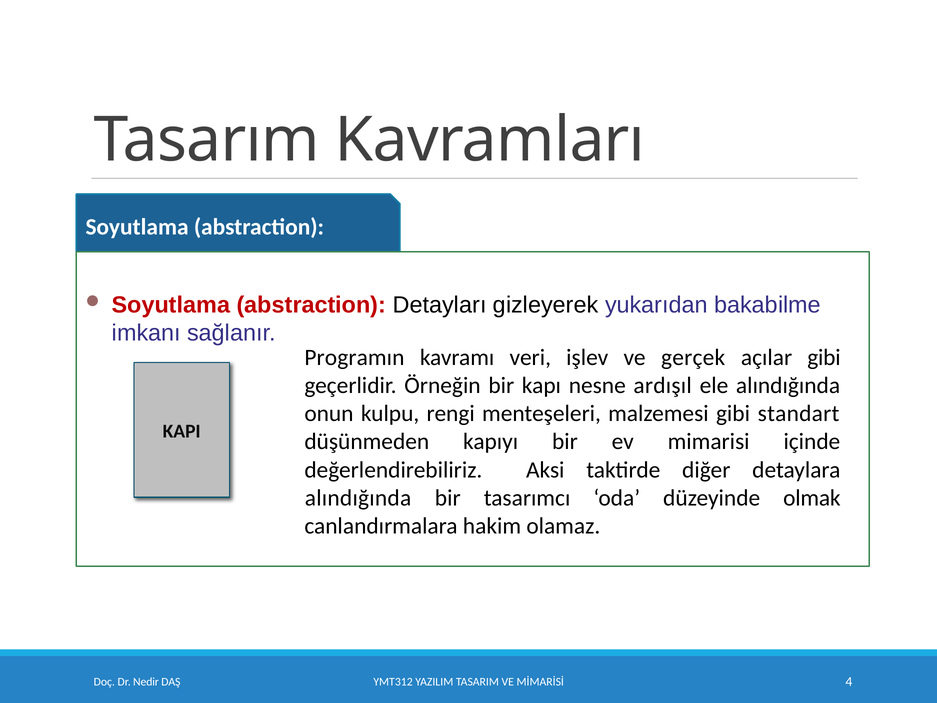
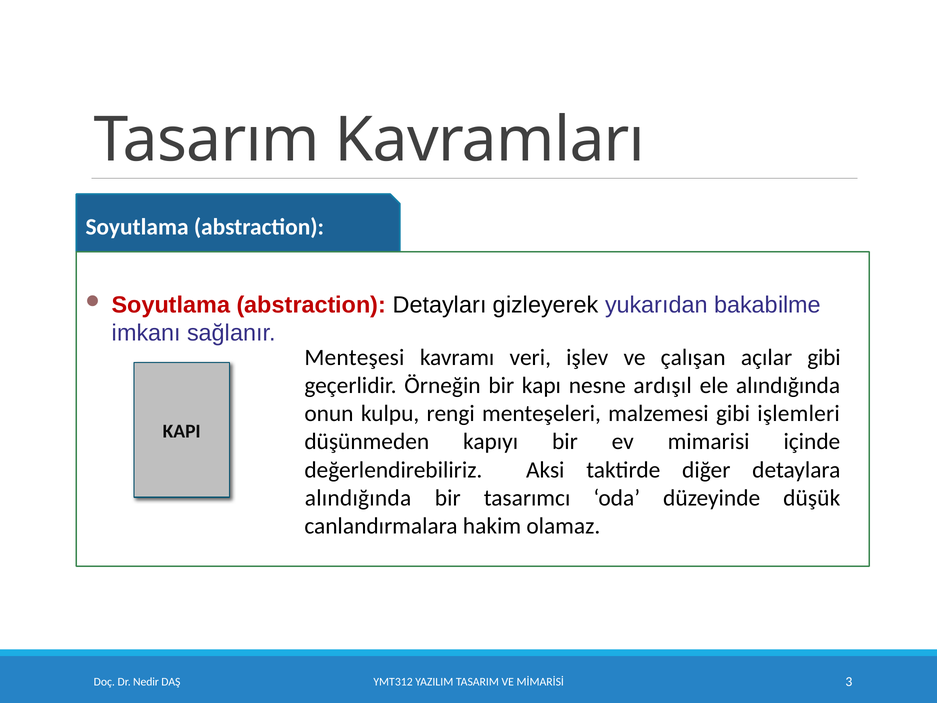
Programın: Programın -> Menteşesi
gerçek: gerçek -> çalışan
standart: standart -> işlemleri
olmak: olmak -> düşük
4: 4 -> 3
